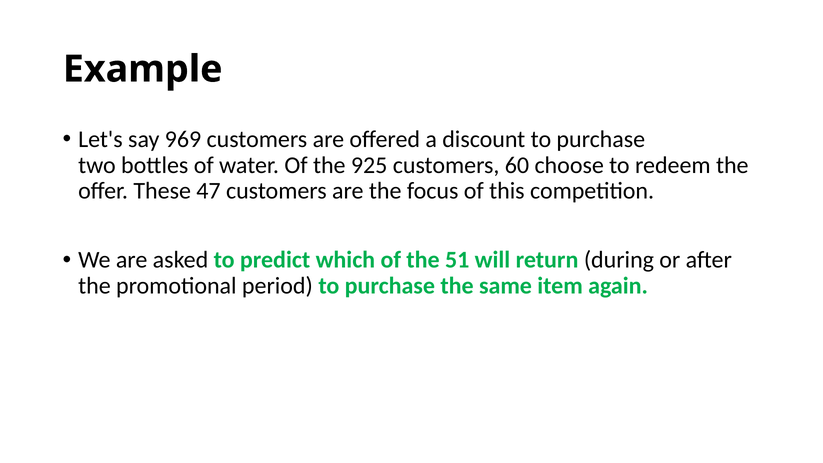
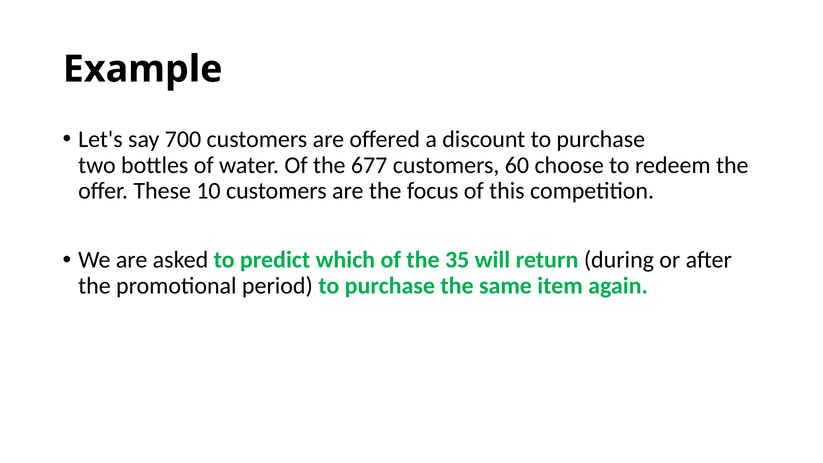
969: 969 -> 700
925: 925 -> 677
47: 47 -> 10
51: 51 -> 35
